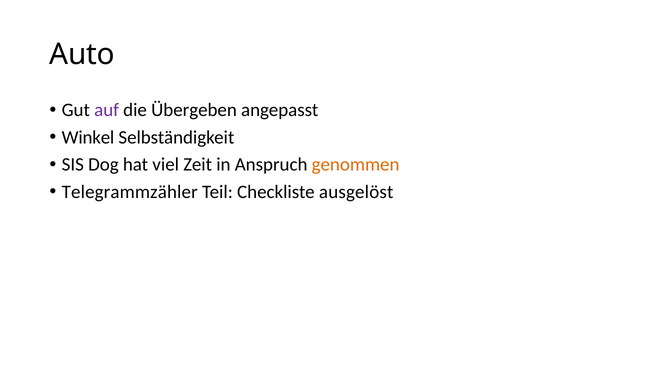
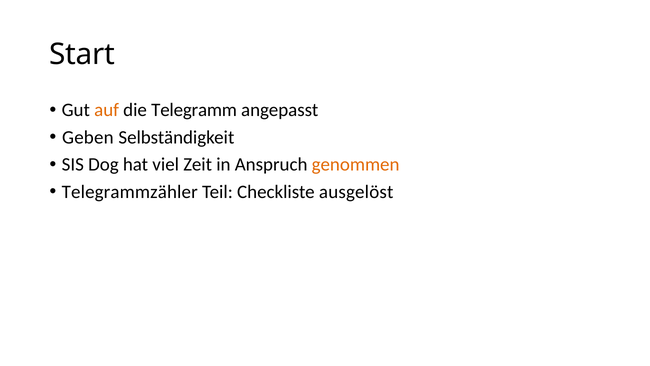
Auto: Auto -> Start
auf colour: purple -> orange
Übergeben: Übergeben -> Telegramm
Winkel: Winkel -> Geben
